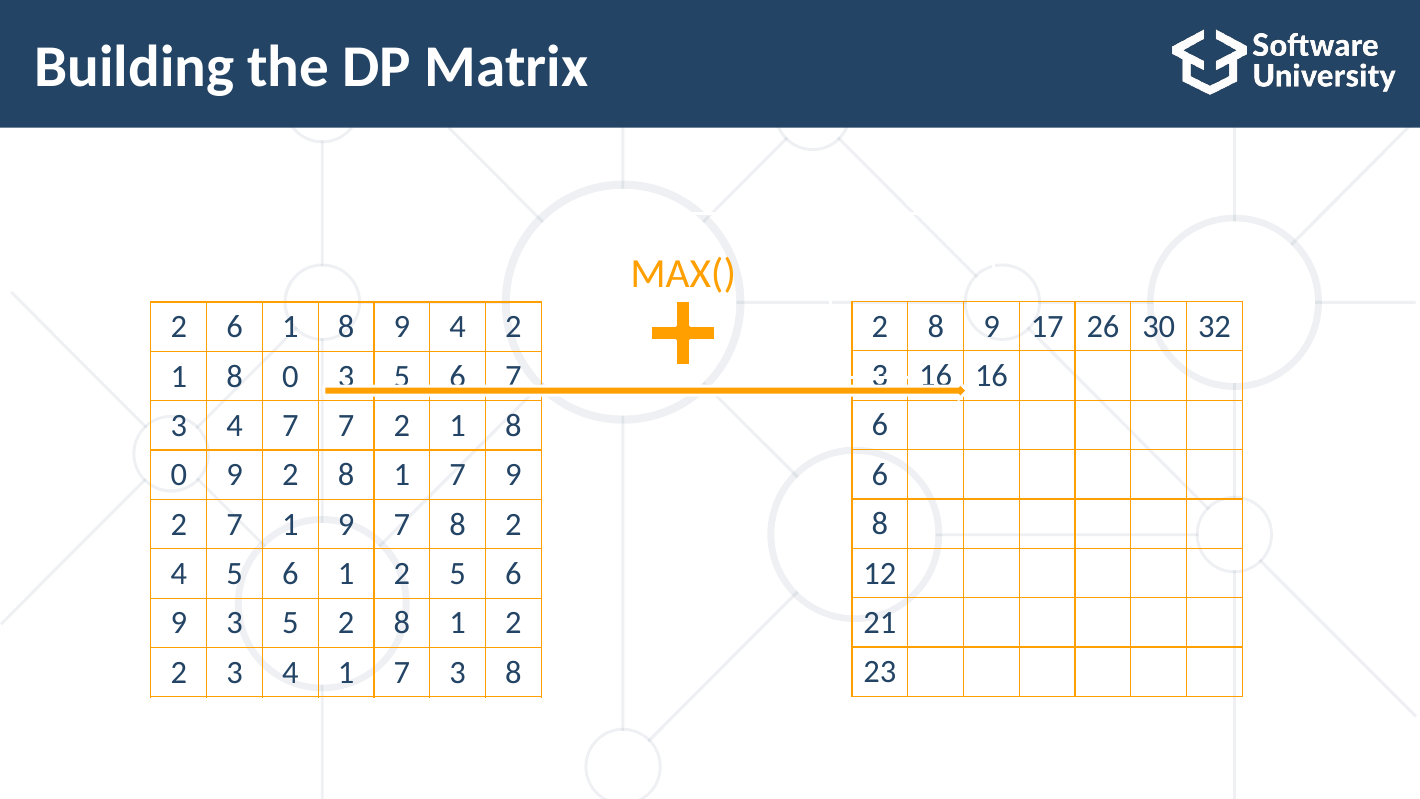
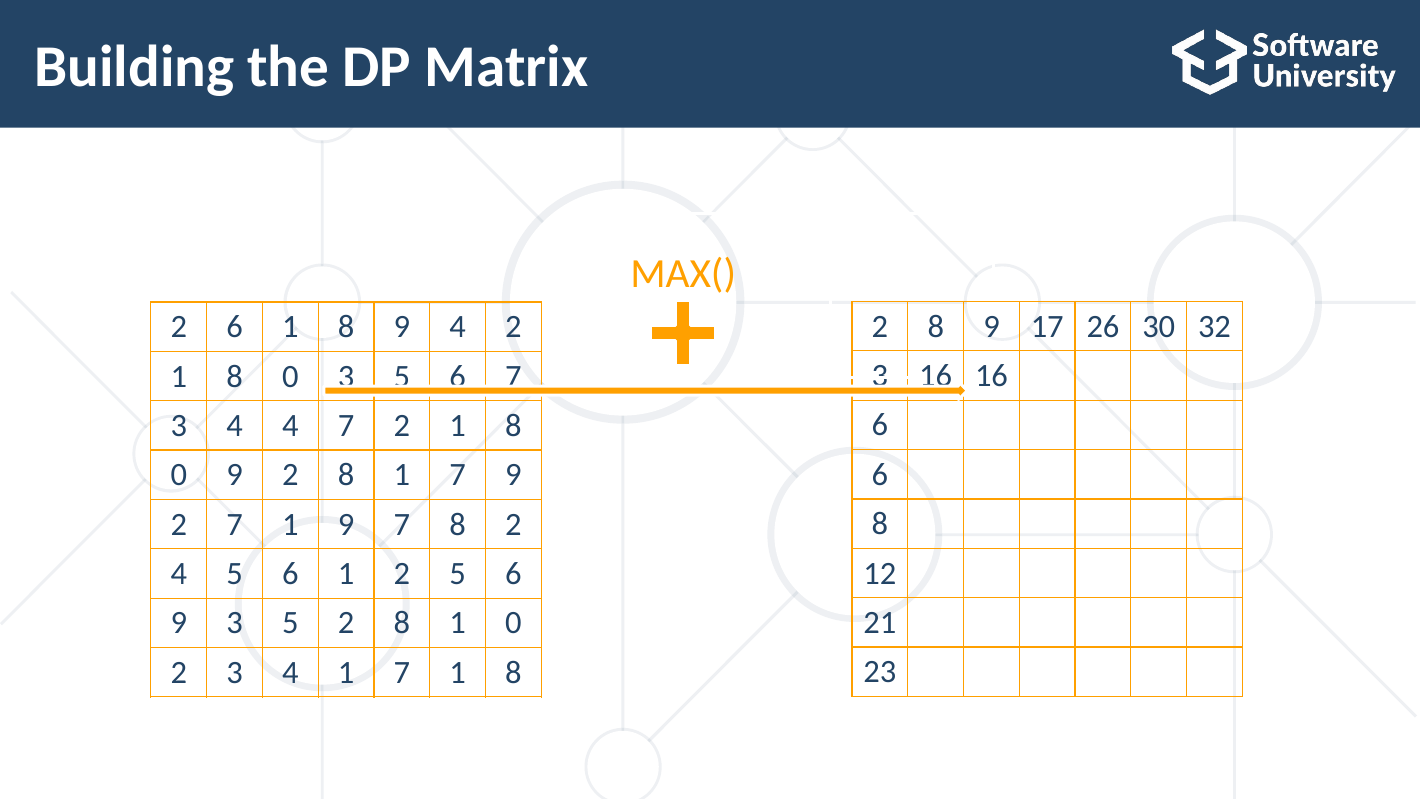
4 7: 7 -> 4
8 1 2: 2 -> 0
1 7 3: 3 -> 1
